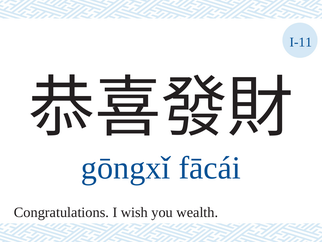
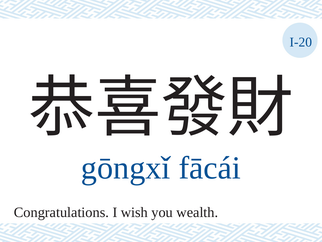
I-11: I-11 -> I-20
